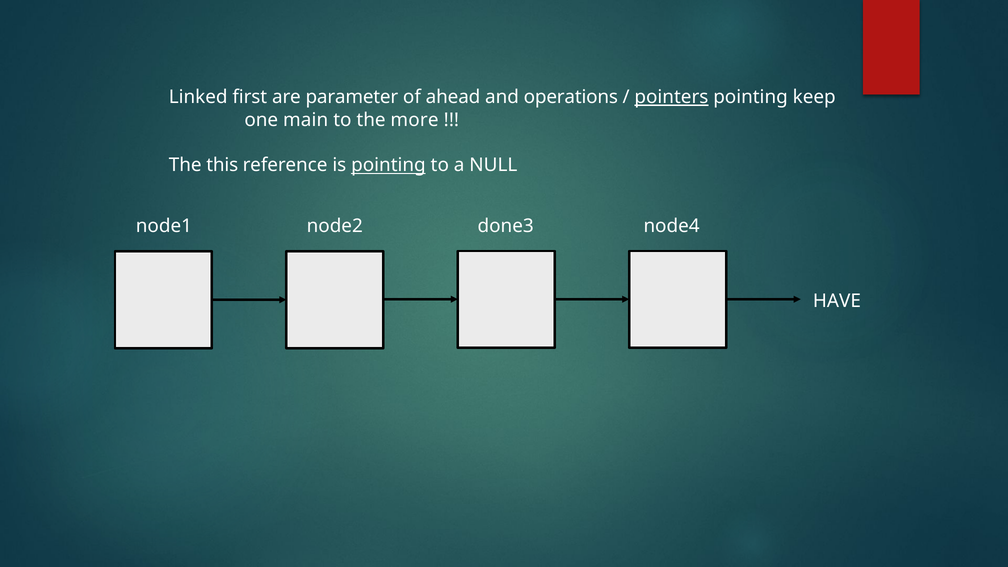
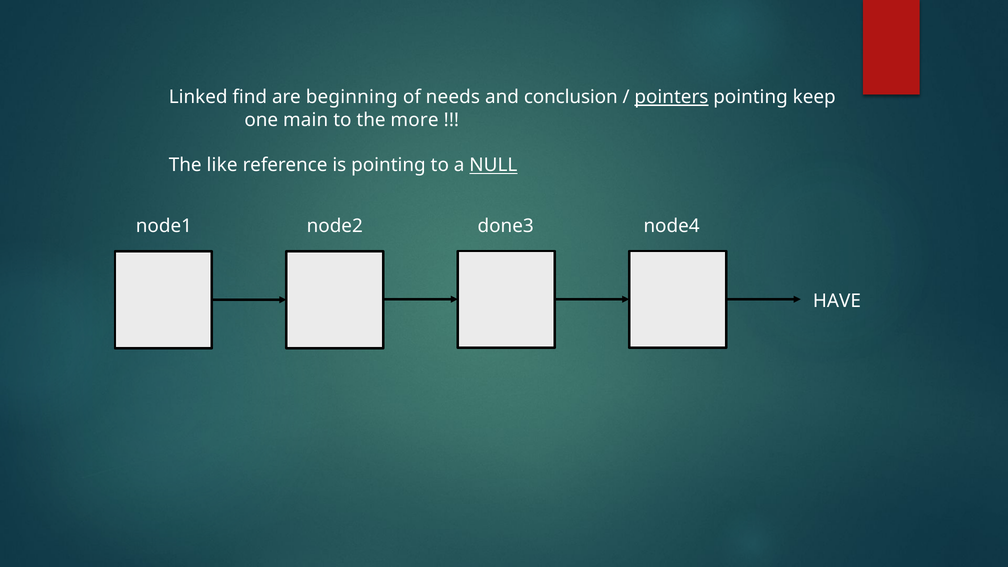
first: first -> find
parameter: parameter -> beginning
ahead: ahead -> needs
operations: operations -> conclusion
this: this -> like
pointing at (388, 165) underline: present -> none
NULL underline: none -> present
